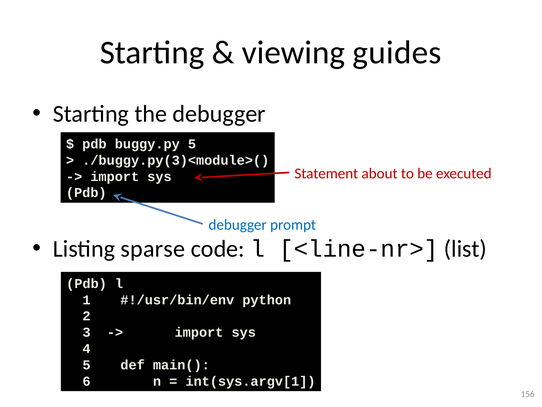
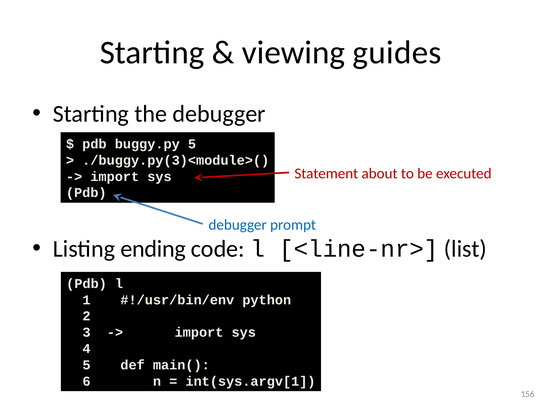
sparse: sparse -> ending
